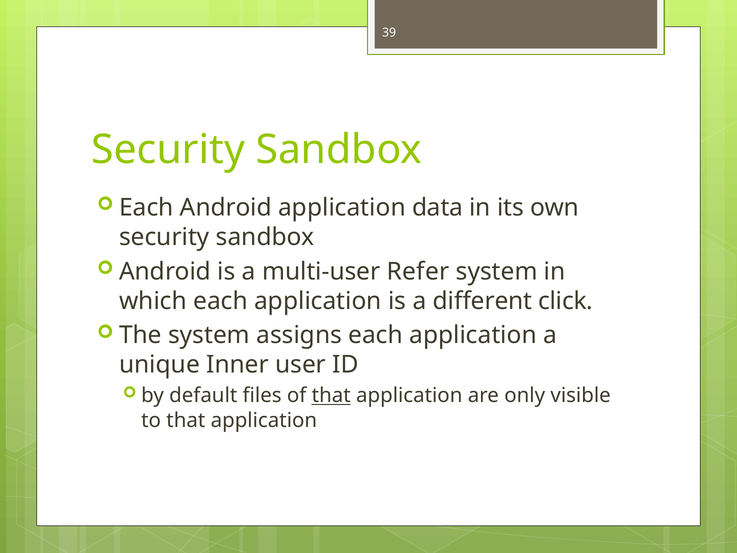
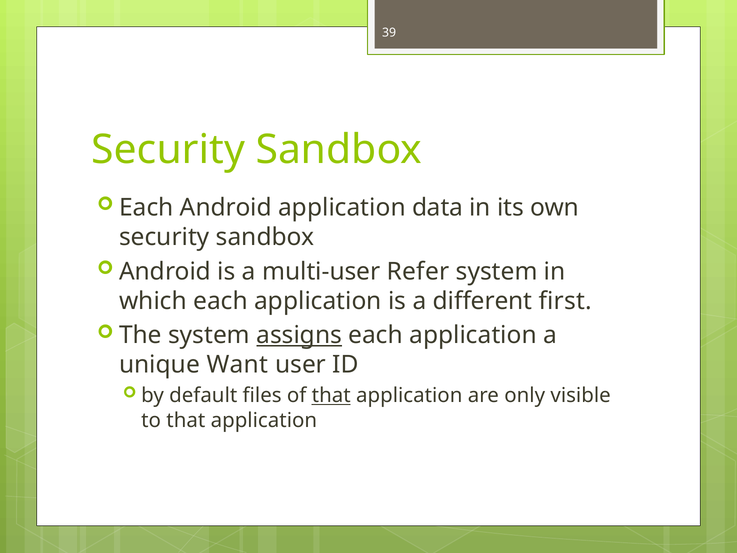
click: click -> first
assigns underline: none -> present
Inner: Inner -> Want
